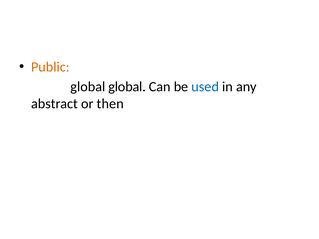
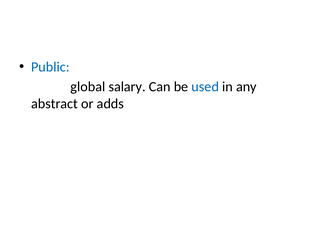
Public colour: orange -> blue
global global: global -> salary
then: then -> adds
